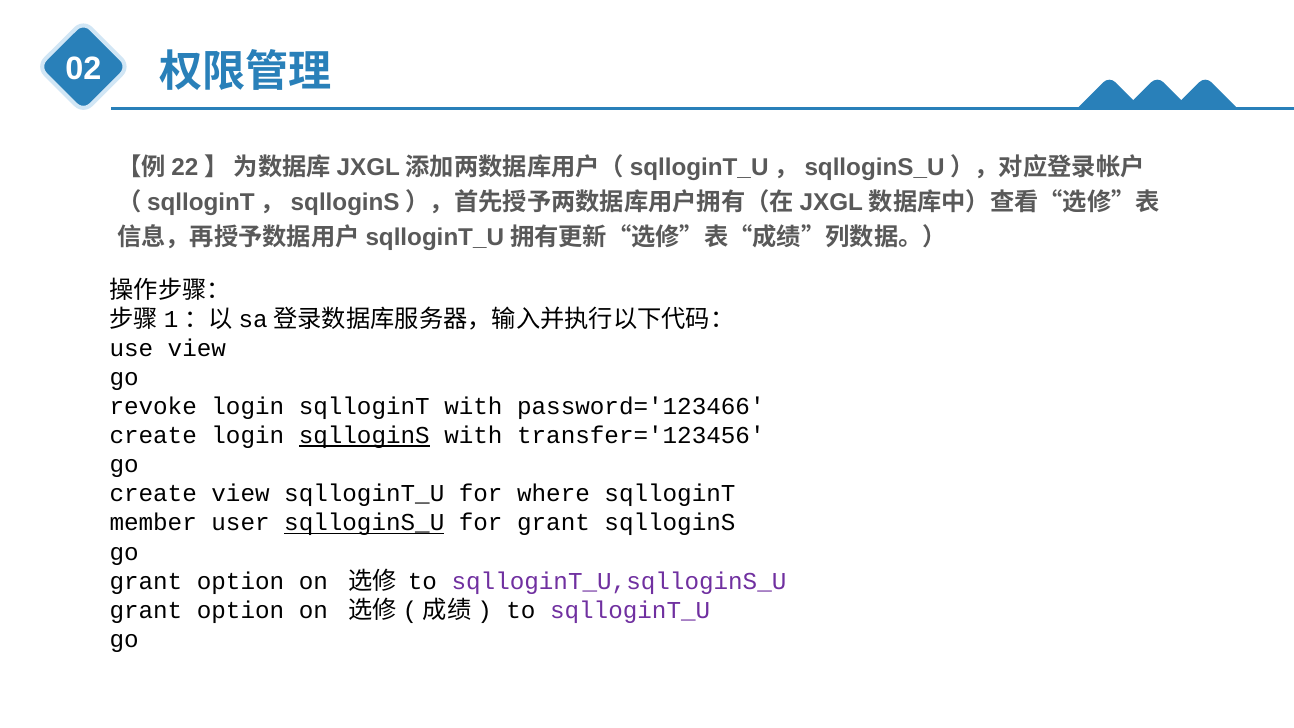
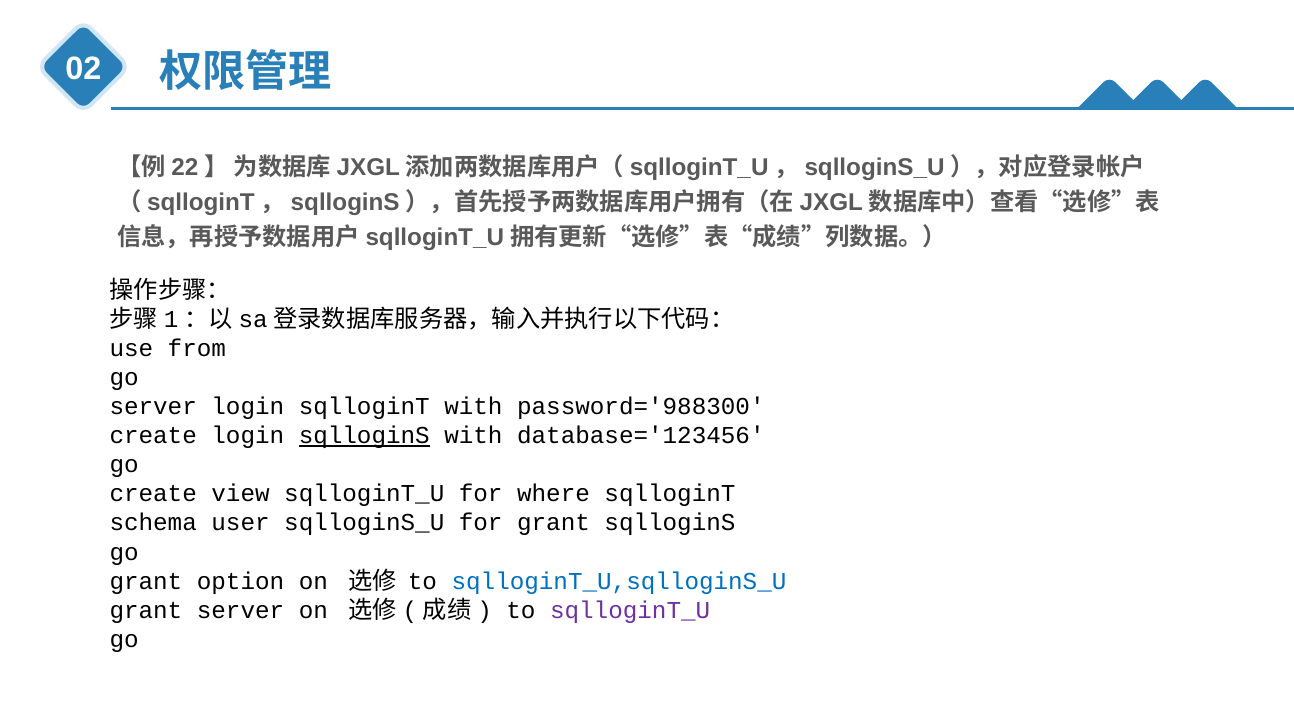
use view: view -> from
revoke at (153, 406): revoke -> server
password='123466: password='123466 -> password='988300
transfer='123456: transfer='123456 -> database='123456
member: member -> schema
sqlloginS_U underline: present -> none
sqlloginT_U,sqlloginS_U colour: purple -> blue
option at (241, 610): option -> server
